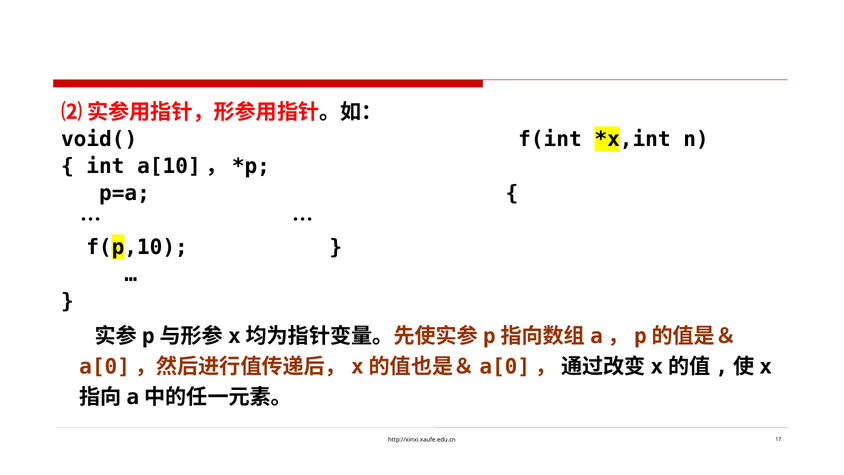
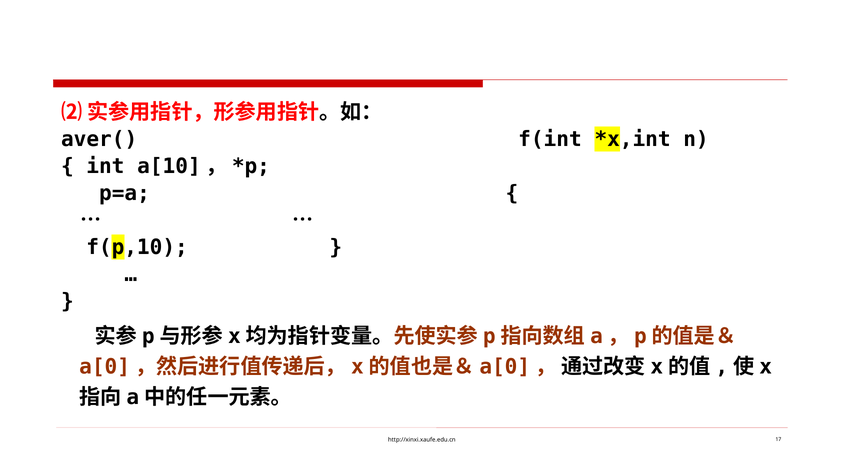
void(: void( -> aver(
